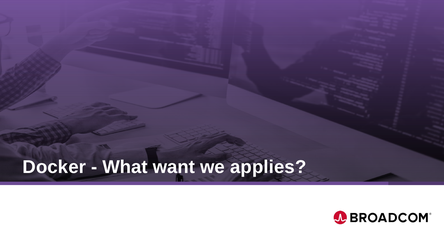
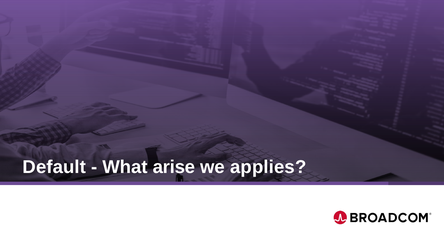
Docker: Docker -> Default
want: want -> arise
